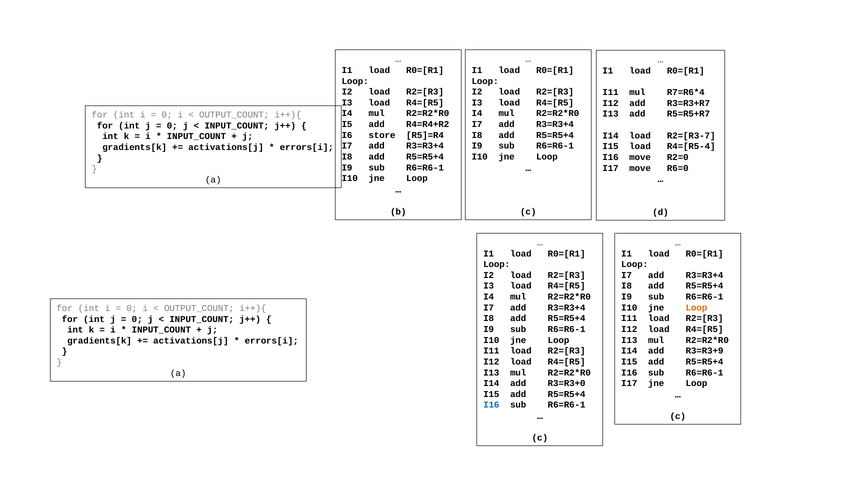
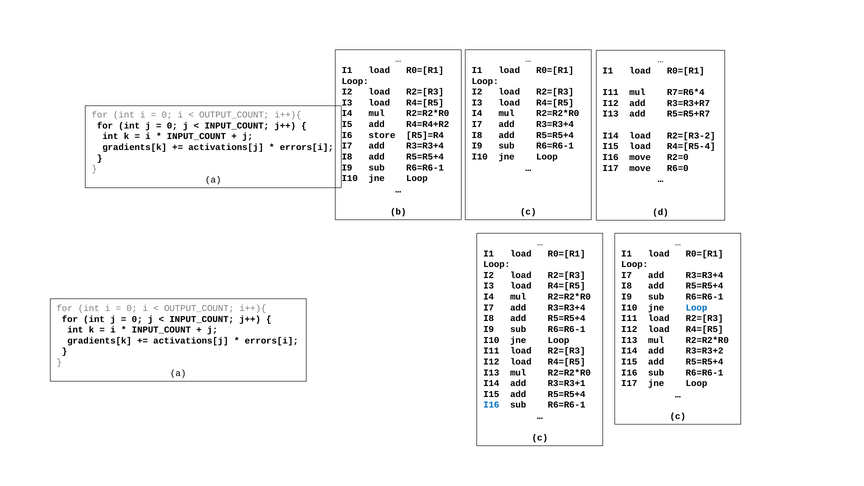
R2=[R3-7: R2=[R3-7 -> R2=[R3-2
Loop at (697, 308) colour: orange -> blue
R3=R3+9: R3=R3+9 -> R3=R3+2
R3=R3+0: R3=R3+0 -> R3=R3+1
